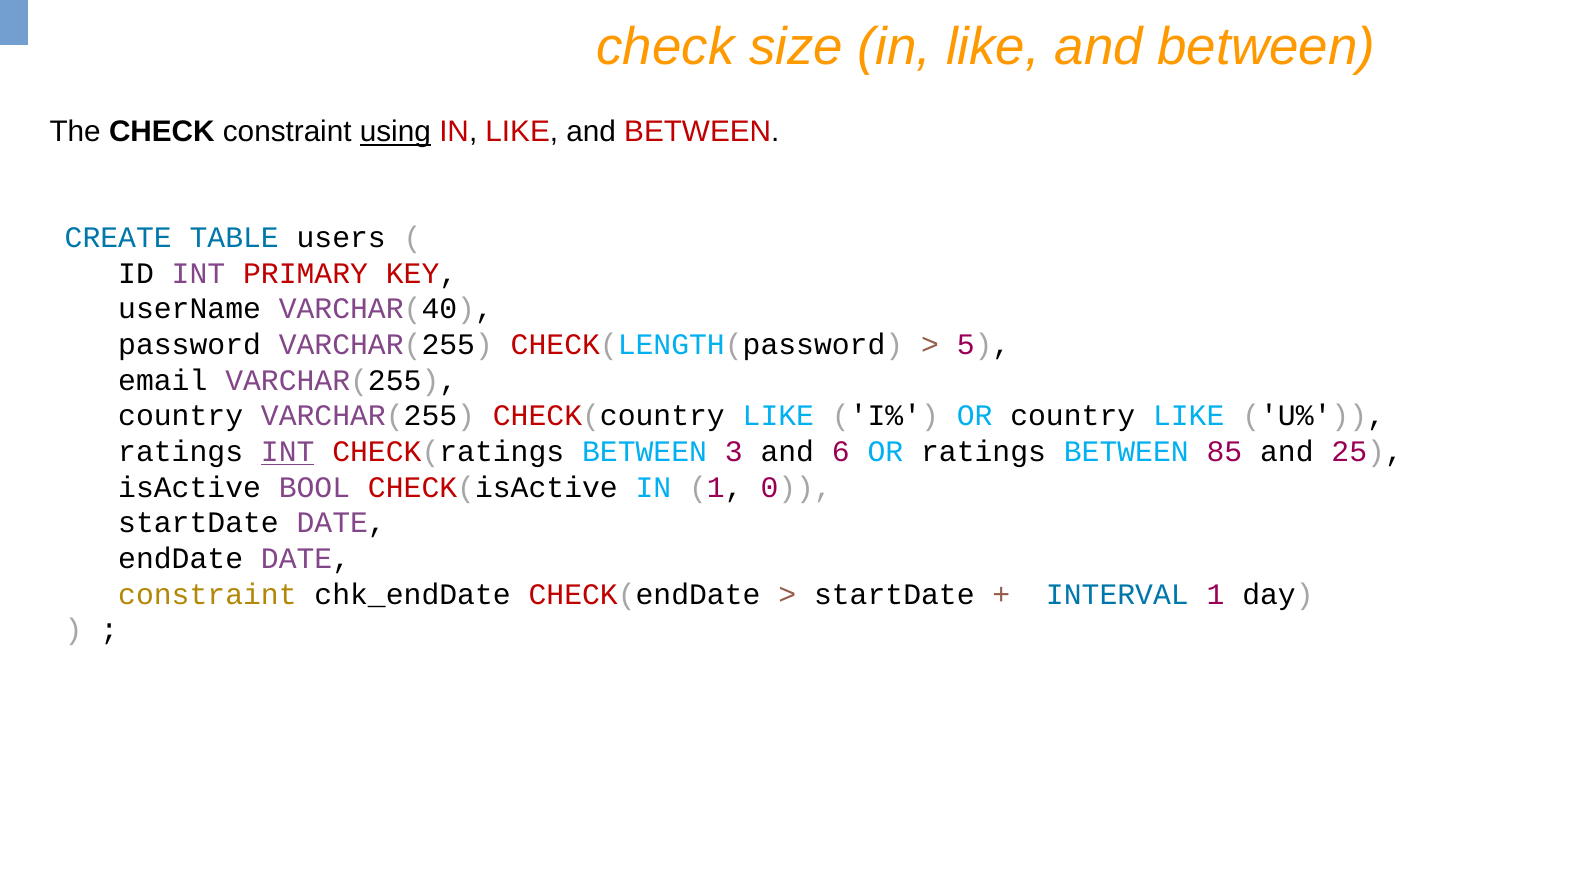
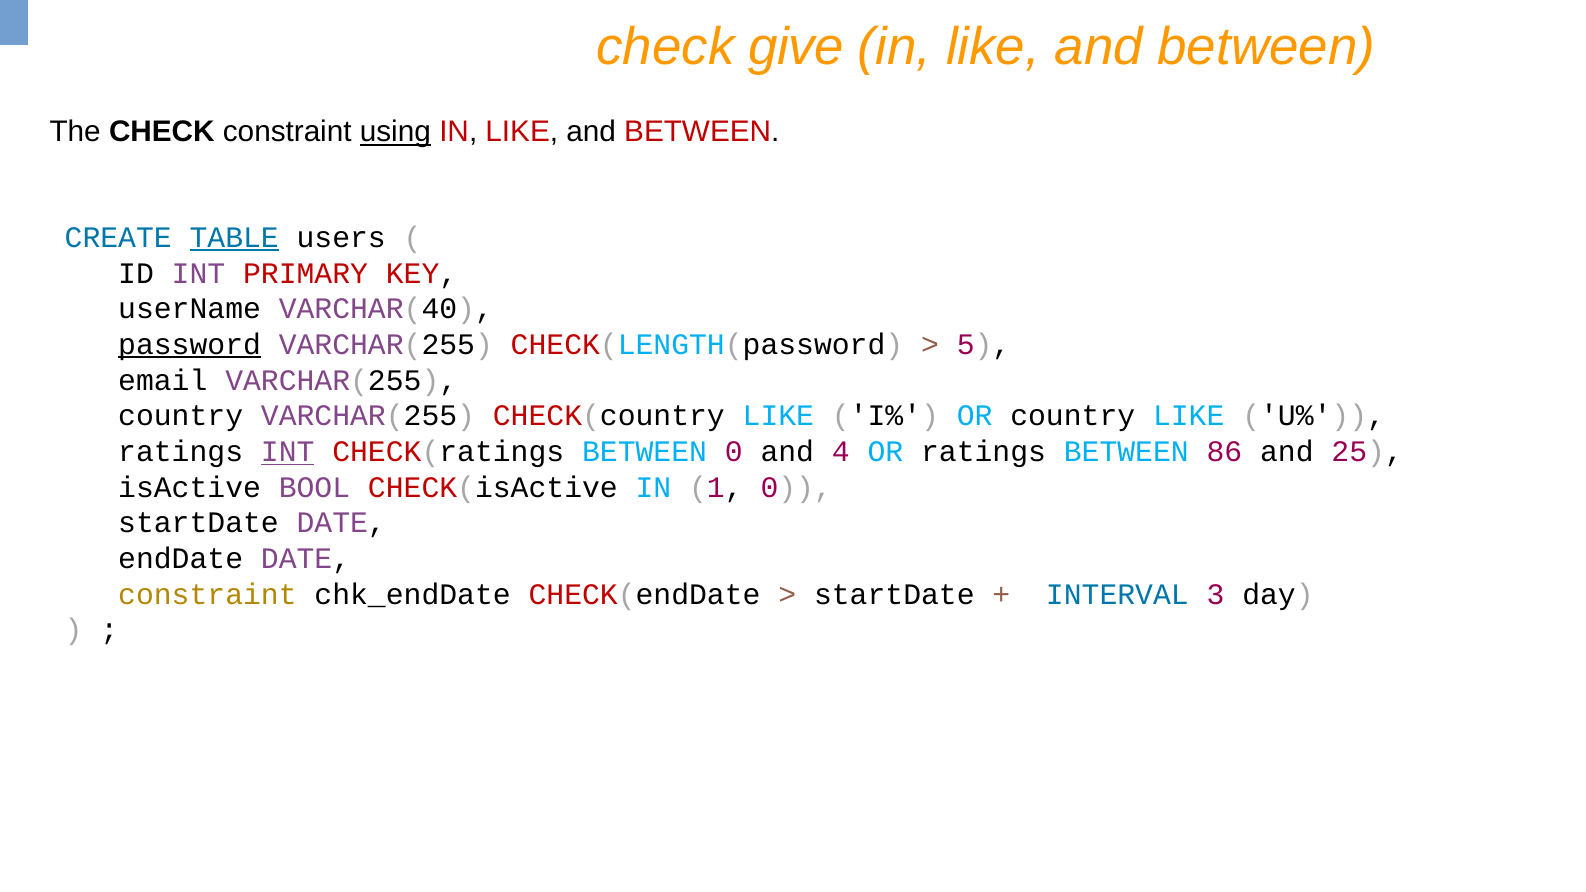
size: size -> give
TABLE underline: none -> present
password underline: none -> present
BETWEEN 3: 3 -> 0
6: 6 -> 4
85: 85 -> 86
INTERVAL 1: 1 -> 3
